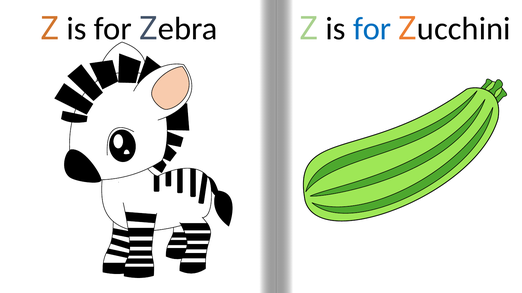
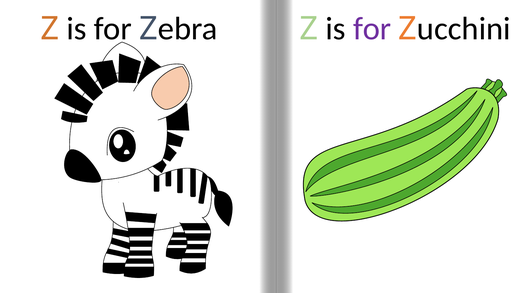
for at (372, 29) colour: blue -> purple
